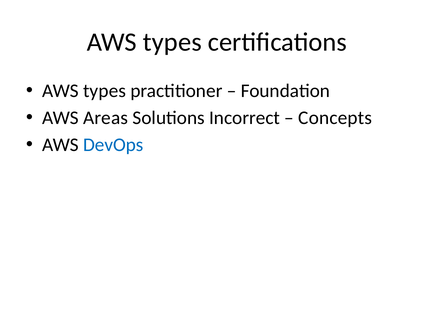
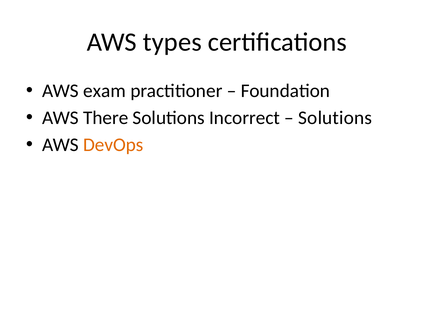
types at (104, 91): types -> exam
Areas: Areas -> There
Concepts at (335, 118): Concepts -> Solutions
DevOps colour: blue -> orange
